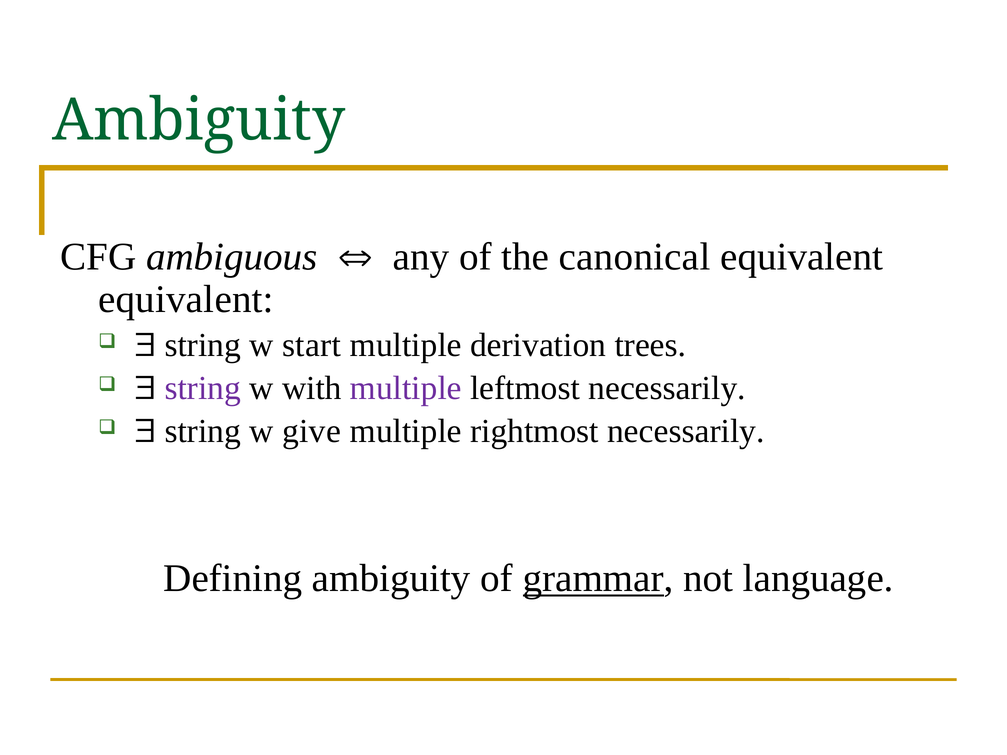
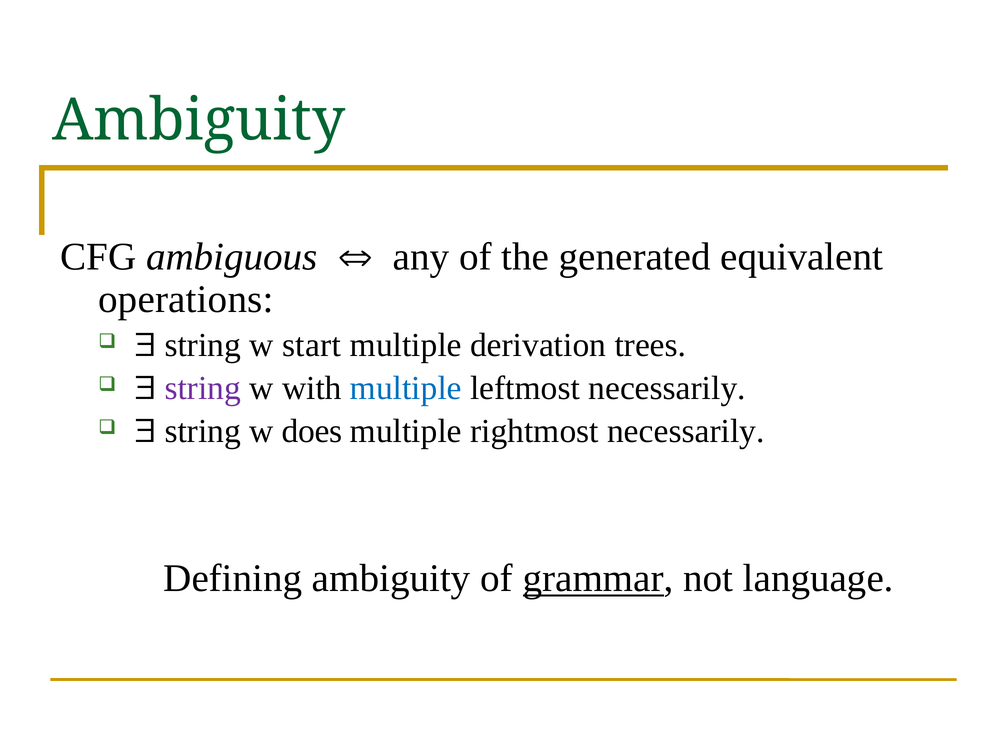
canonical: canonical -> generated
equivalent at (186, 299): equivalent -> operations
multiple at (406, 388) colour: purple -> blue
give: give -> does
